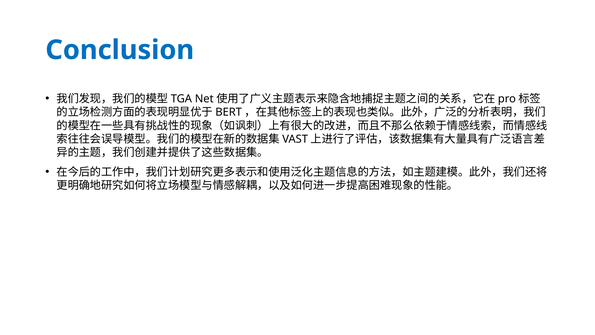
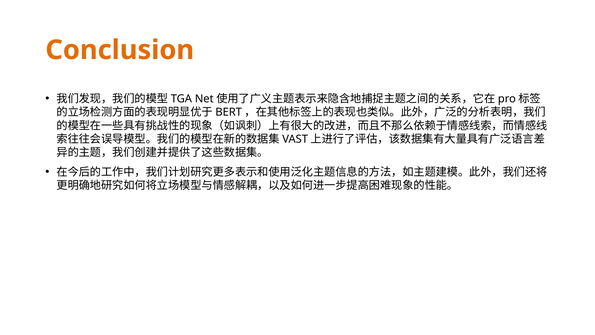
Conclusion colour: blue -> orange
